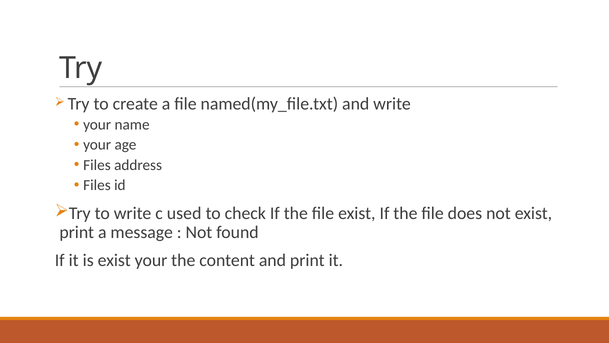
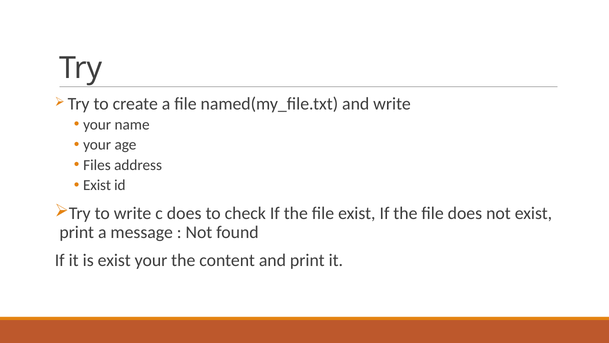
Files at (97, 185): Files -> Exist
c used: used -> does
